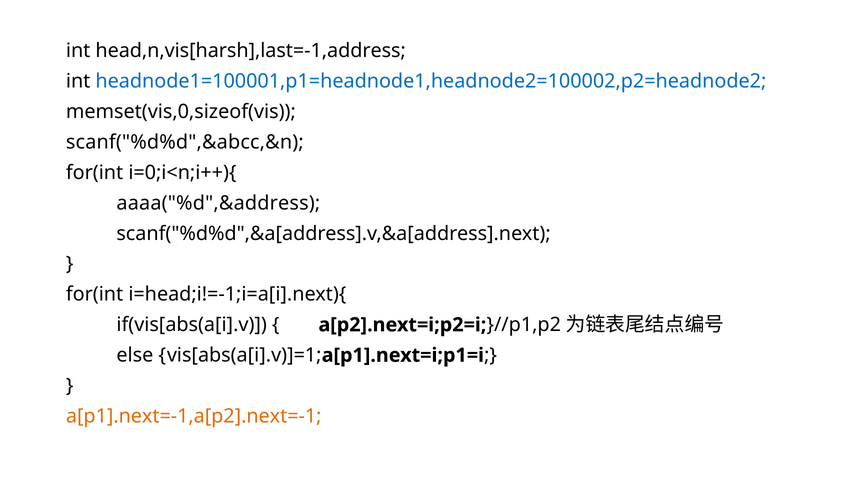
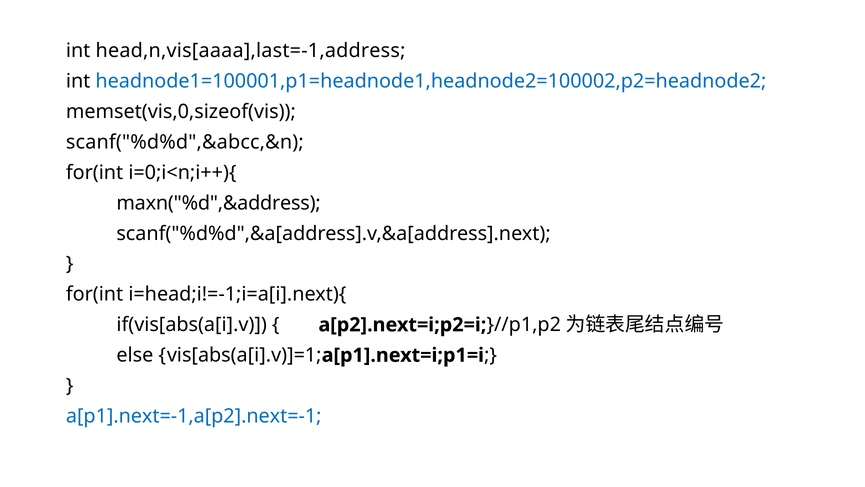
head,n,vis[harsh],last=-1,address: head,n,vis[harsh],last=-1,address -> head,n,vis[aaaa],last=-1,address
aaaa("%d",&address: aaaa("%d",&address -> maxn("%d",&address
a[p1].next=-1,a[p2].next=-1 colour: orange -> blue
